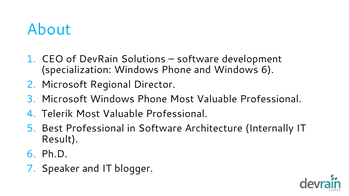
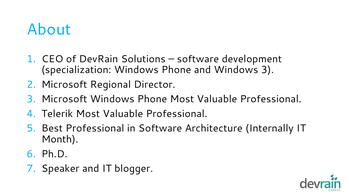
Windows 6: 6 -> 3
Result: Result -> Month
